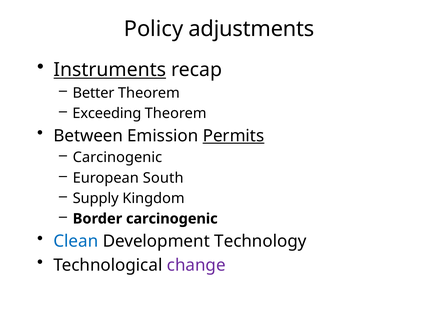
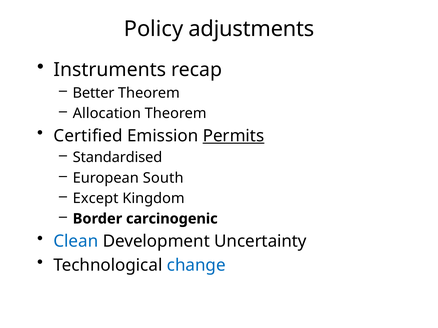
Instruments underline: present -> none
Exceeding: Exceeding -> Allocation
Between: Between -> Certified
Carcinogenic at (117, 158): Carcinogenic -> Standardised
Supply: Supply -> Except
Technology: Technology -> Uncertainty
change colour: purple -> blue
